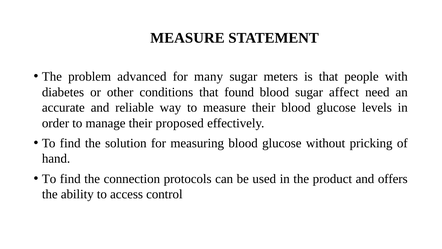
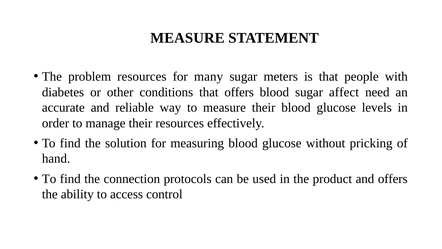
problem advanced: advanced -> resources
that found: found -> offers
their proposed: proposed -> resources
